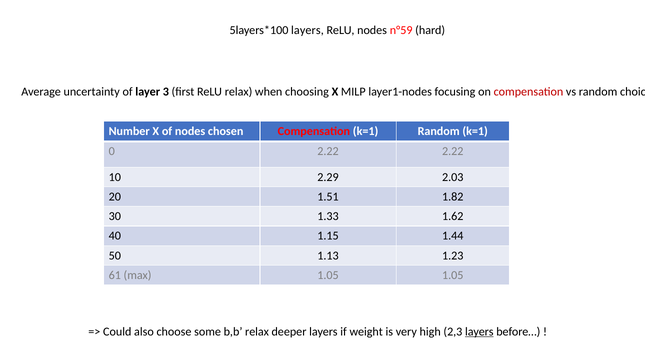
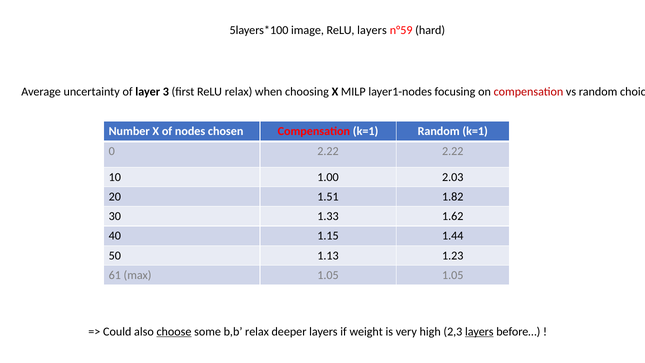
layers at (307, 30): layers -> image
ReLU nodes: nodes -> layers
2.29: 2.29 -> 1.00
choose underline: none -> present
